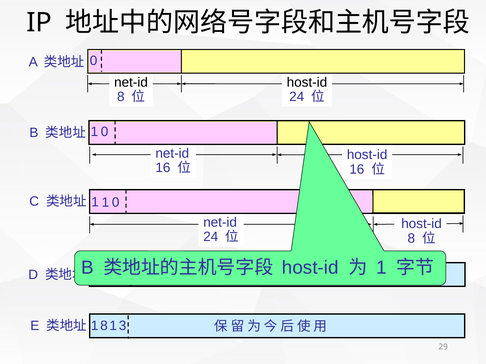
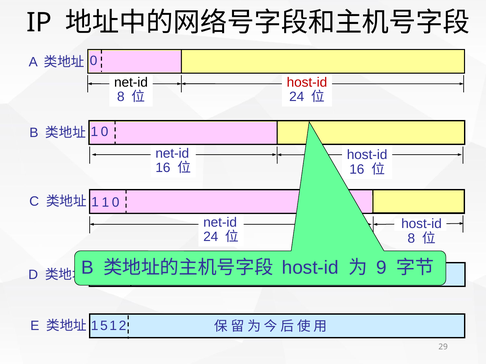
host-id at (307, 82) colour: black -> red
1 at (381, 268): 1 -> 9
1 8: 8 -> 5
3: 3 -> 2
